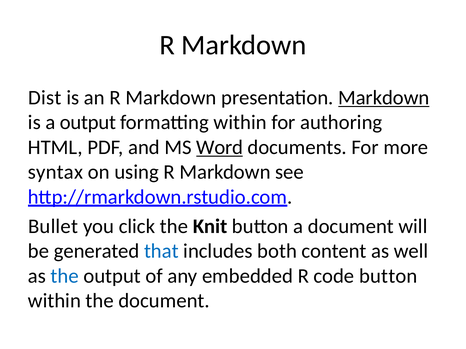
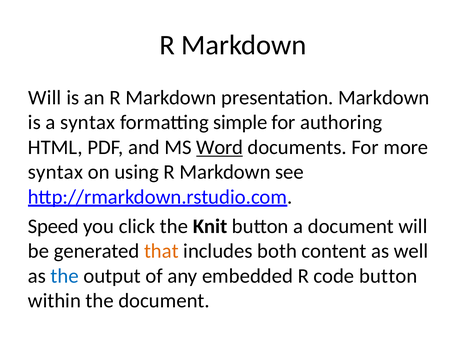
Dist at (45, 98): Dist -> Will
Markdown at (384, 98) underline: present -> none
a output: output -> syntax
formatting within: within -> simple
Bullet: Bullet -> Speed
that colour: blue -> orange
